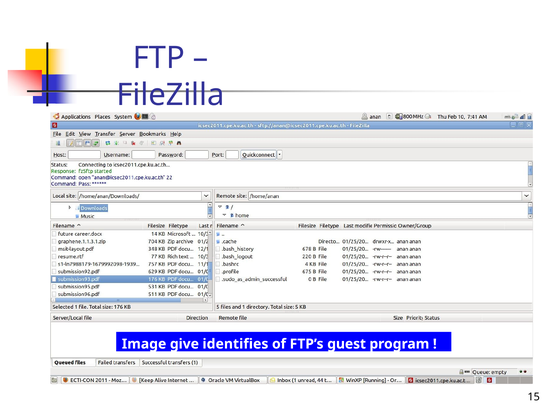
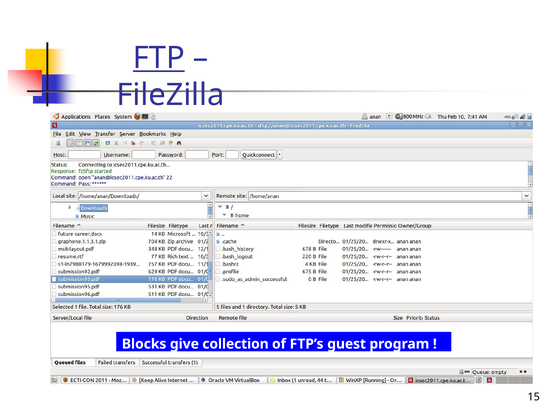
FTP underline: none -> present
Image: Image -> Blocks
identifies: identifies -> collection
